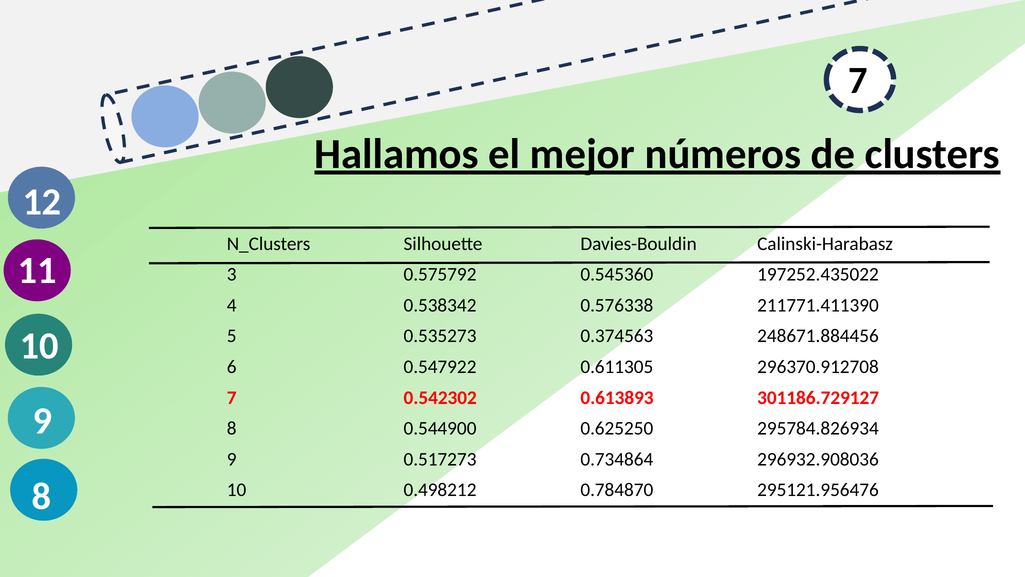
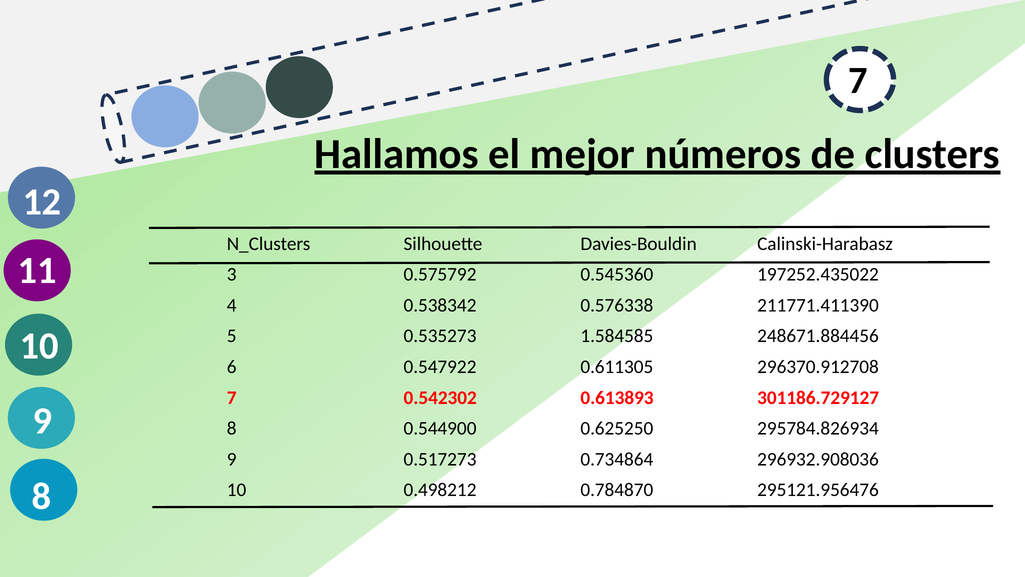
0.374563: 0.374563 -> 1.584585
